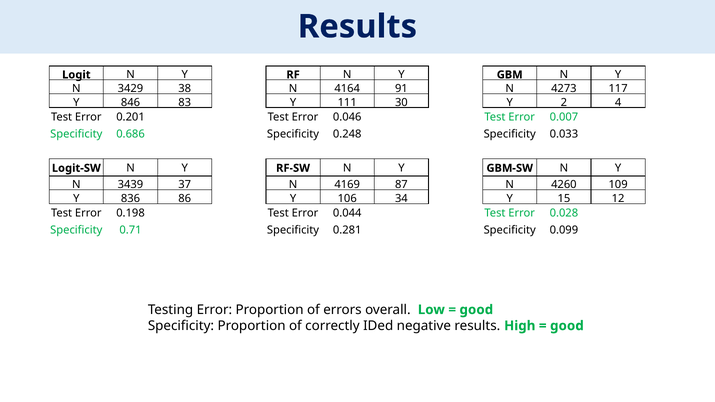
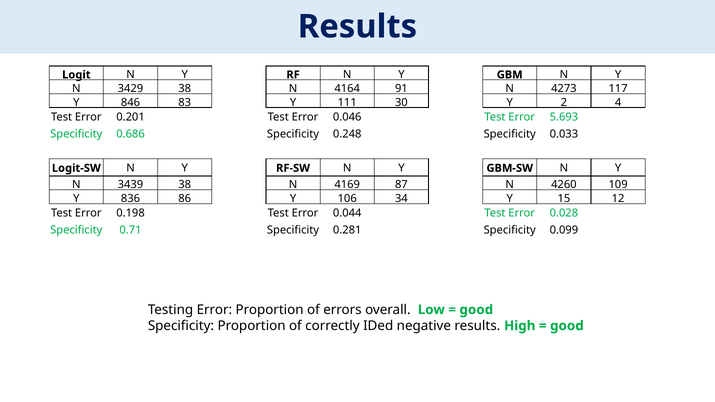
0.007: 0.007 -> 5.693
3439 37: 37 -> 38
